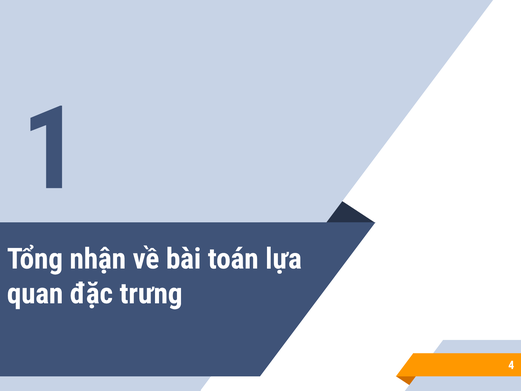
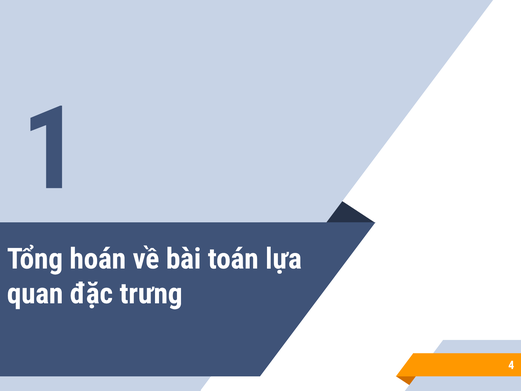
nhận: nhận -> hoán
